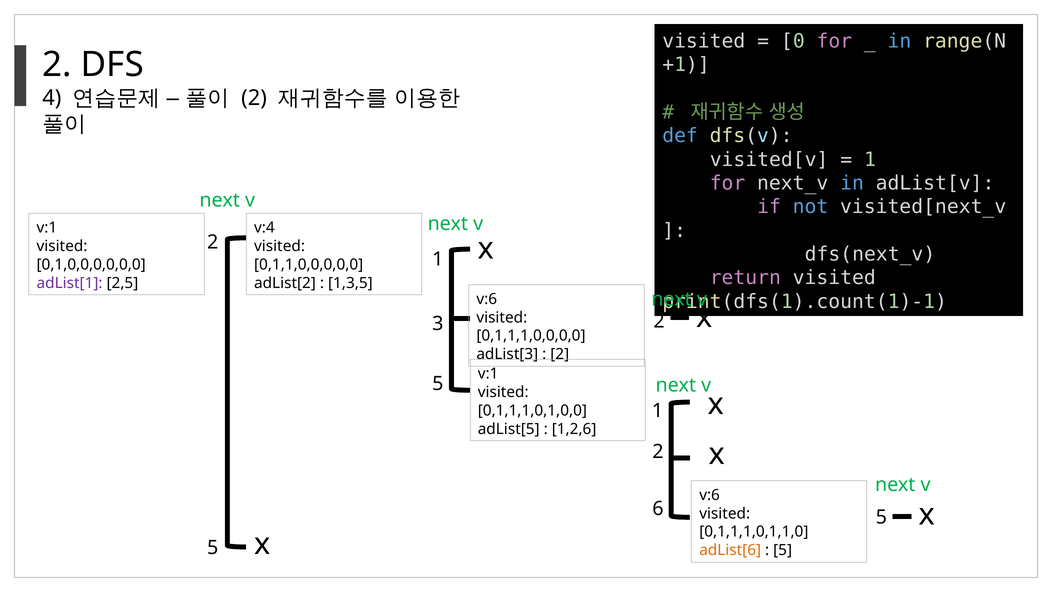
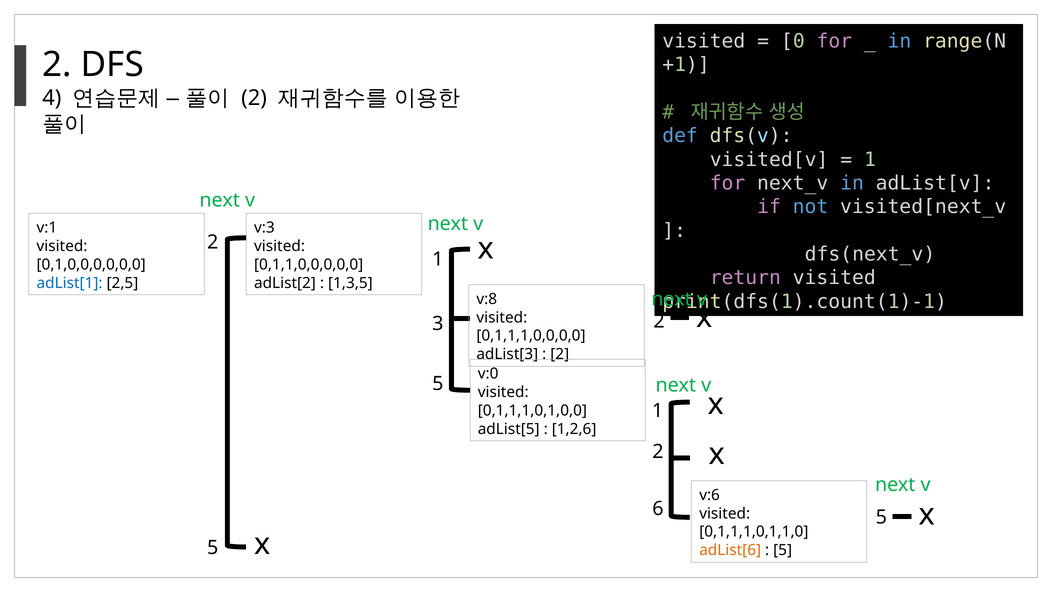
v:4: v:4 -> v:3
adList[1 colour: purple -> blue
v:6 at (487, 299): v:6 -> v:8
v:1 at (488, 374): v:1 -> v:0
